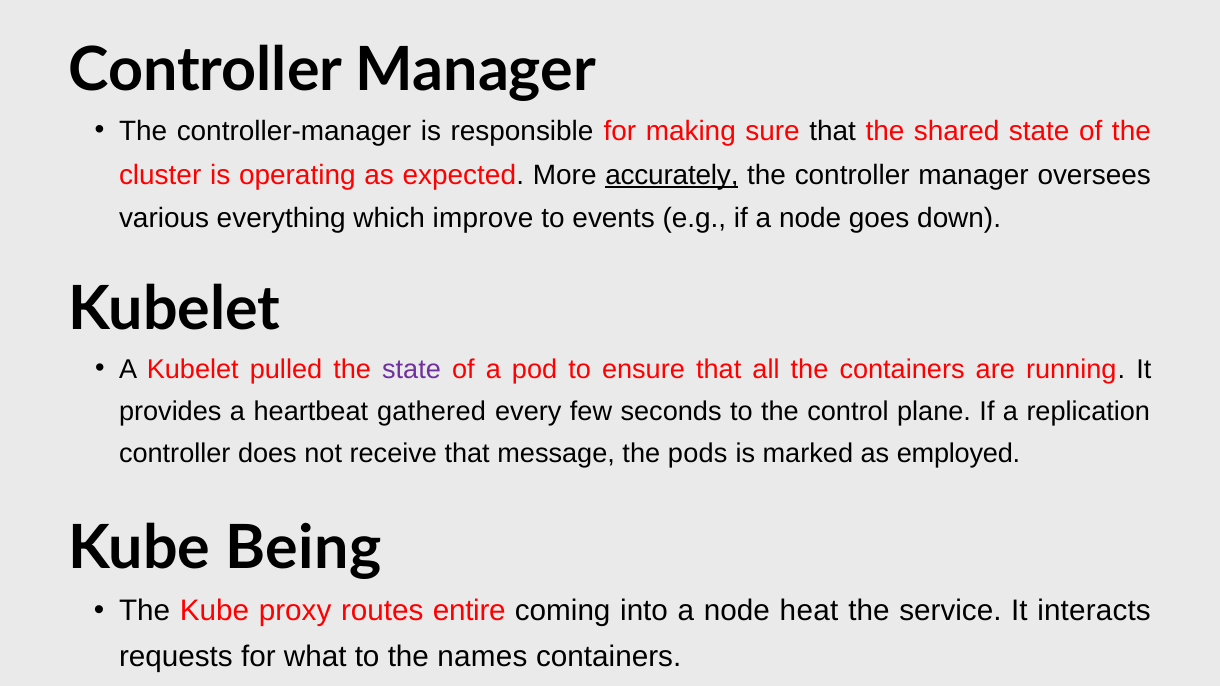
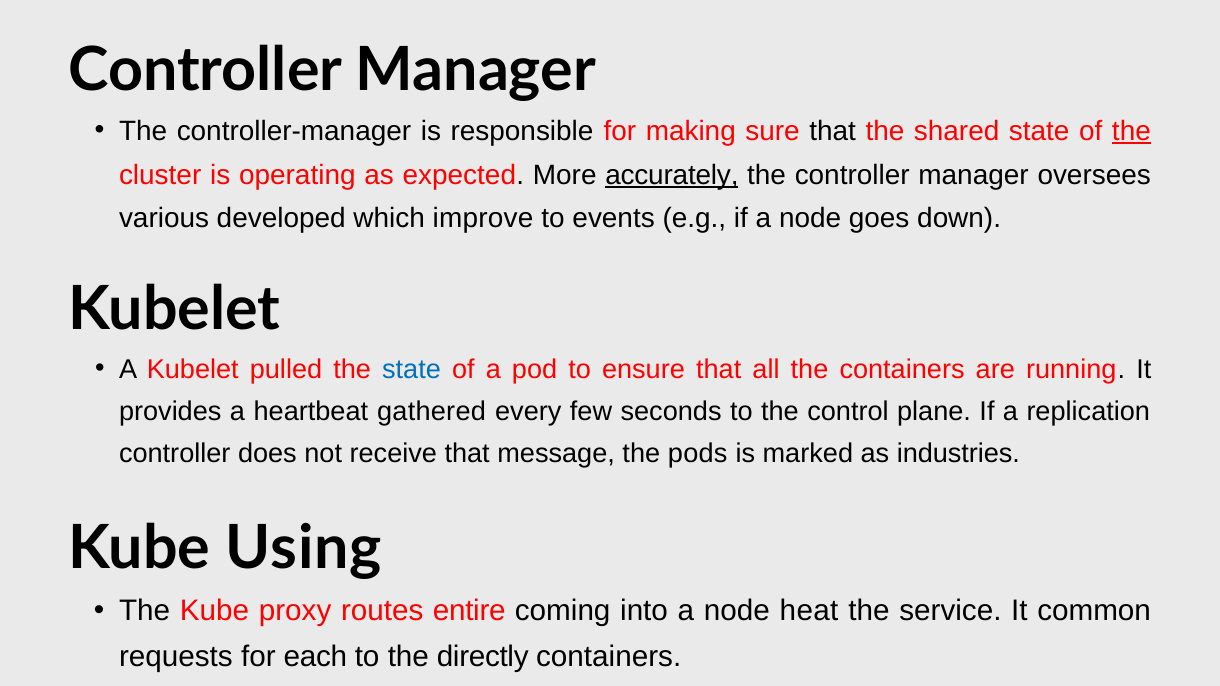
the at (1131, 131) underline: none -> present
everything: everything -> developed
state at (412, 369) colour: purple -> blue
employed: employed -> industries
Being: Being -> Using
interacts: interacts -> common
what: what -> each
names: names -> directly
